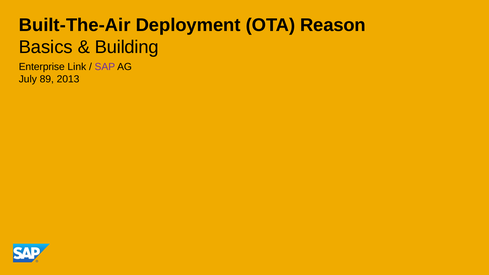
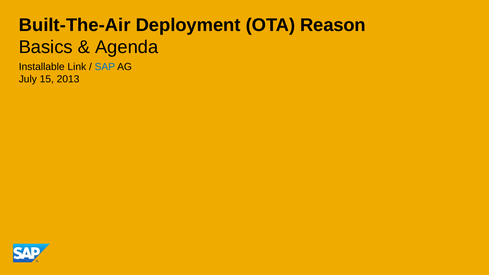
Building: Building -> Agenda
Enterprise: Enterprise -> Installable
SAP colour: purple -> blue
89: 89 -> 15
